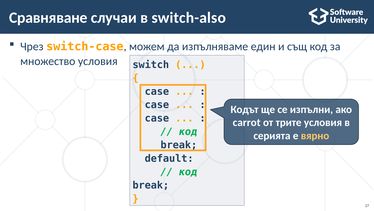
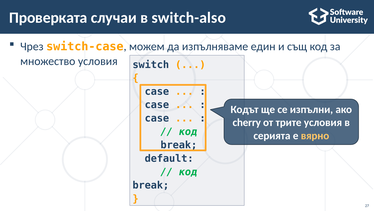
Сравняване: Сравняване -> Проверката
carrot: carrot -> cherry
